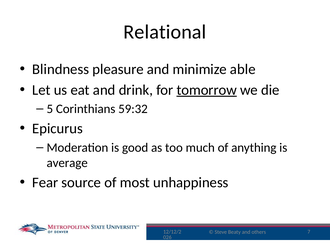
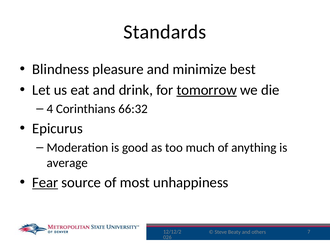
Relational: Relational -> Standards
able: able -> best
5: 5 -> 4
59:32: 59:32 -> 66:32
Fear underline: none -> present
